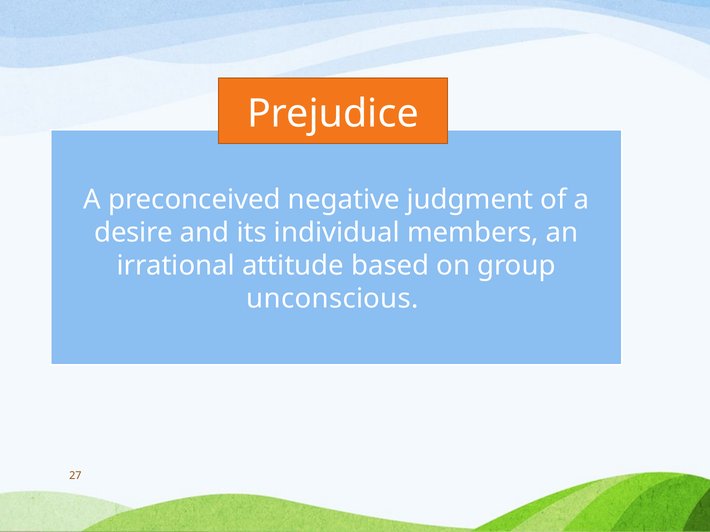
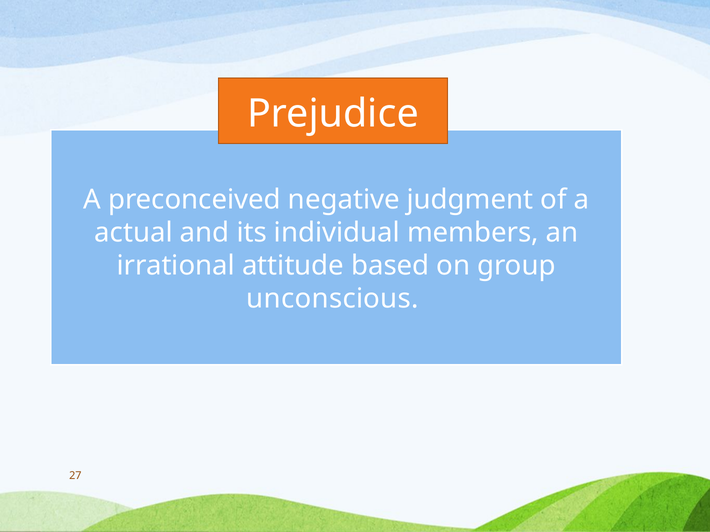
desire: desire -> actual
